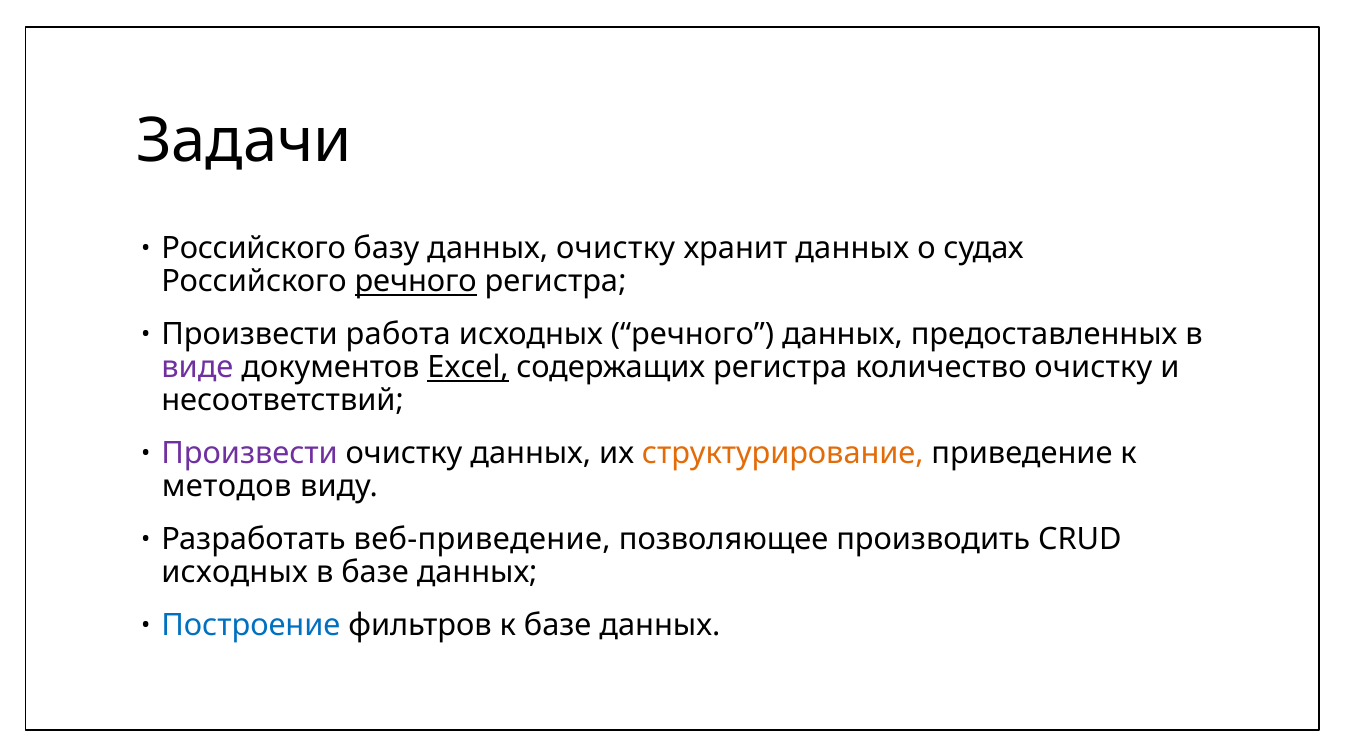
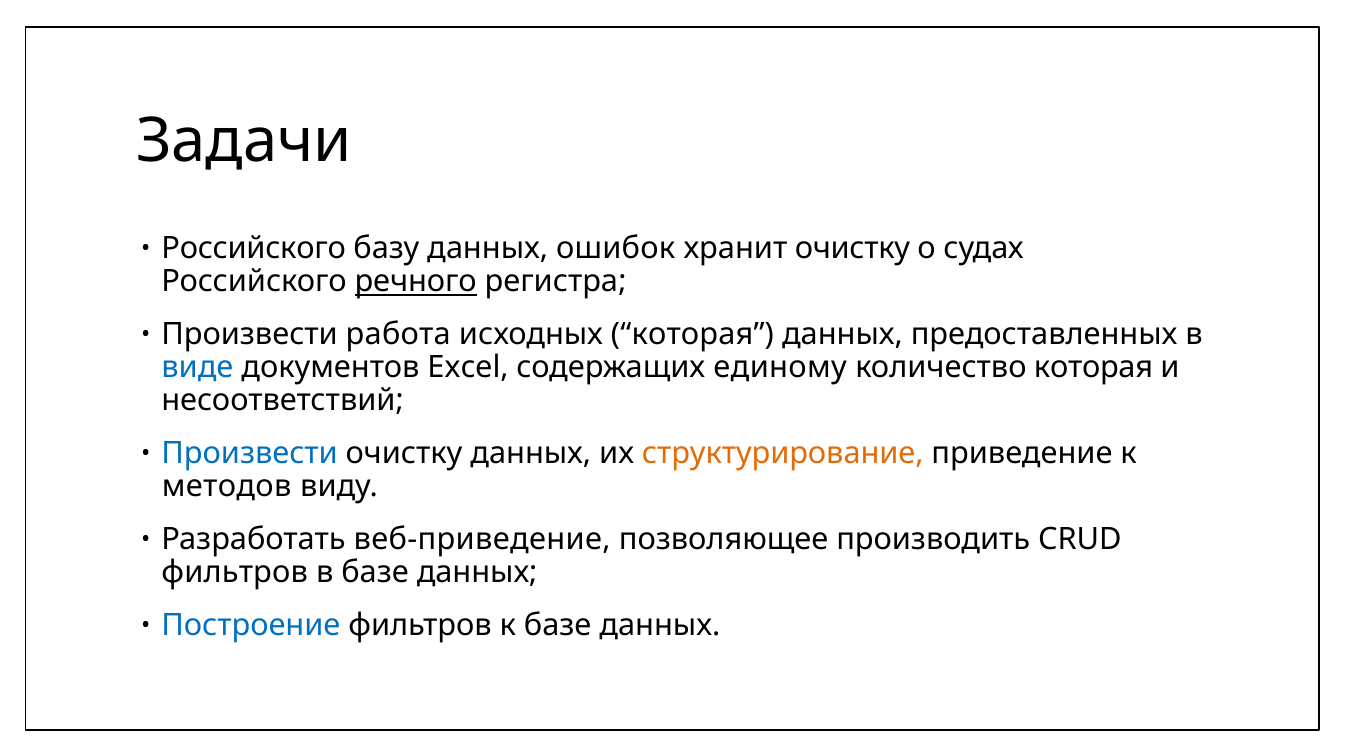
данных очистку: очистку -> ошибок
хранит данных: данных -> очистку
исходных речного: речного -> которая
виде colour: purple -> blue
Excel underline: present -> none
содержащих регистра: регистра -> единому
количество очистку: очистку -> которая
Произвести at (250, 454) colour: purple -> blue
исходных at (235, 573): исходных -> фильтров
